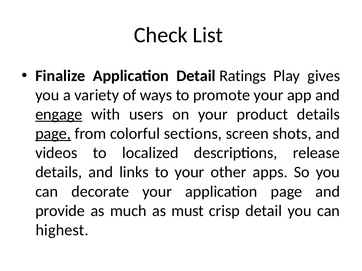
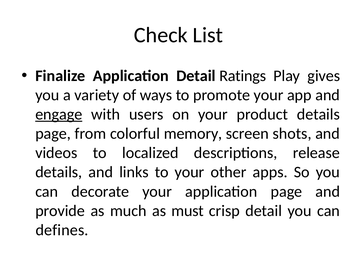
page at (53, 134) underline: present -> none
sections: sections -> memory
highest: highest -> defines
